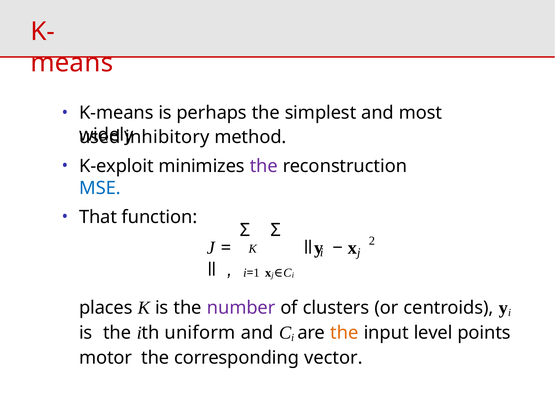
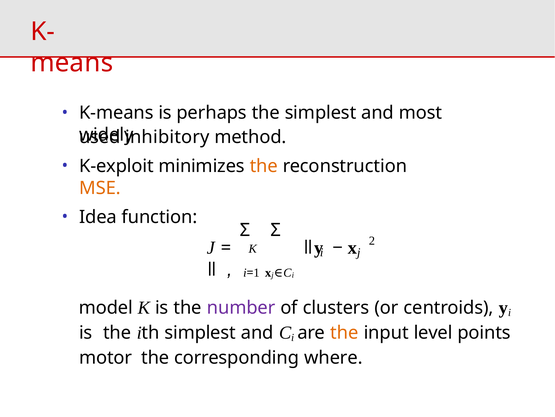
the at (264, 166) colour: purple -> orange
MSE colour: blue -> orange
That: That -> Idea
places: places -> model
uniform at (200, 332): uniform -> simplest
vector: vector -> where
